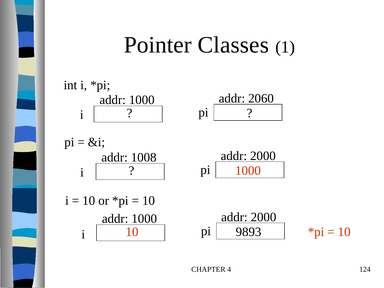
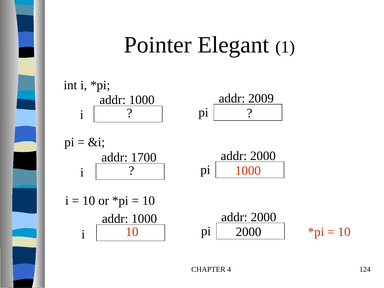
Classes: Classes -> Elegant
2060: 2060 -> 2009
1008: 1008 -> 1700
10 9893: 9893 -> 2000
